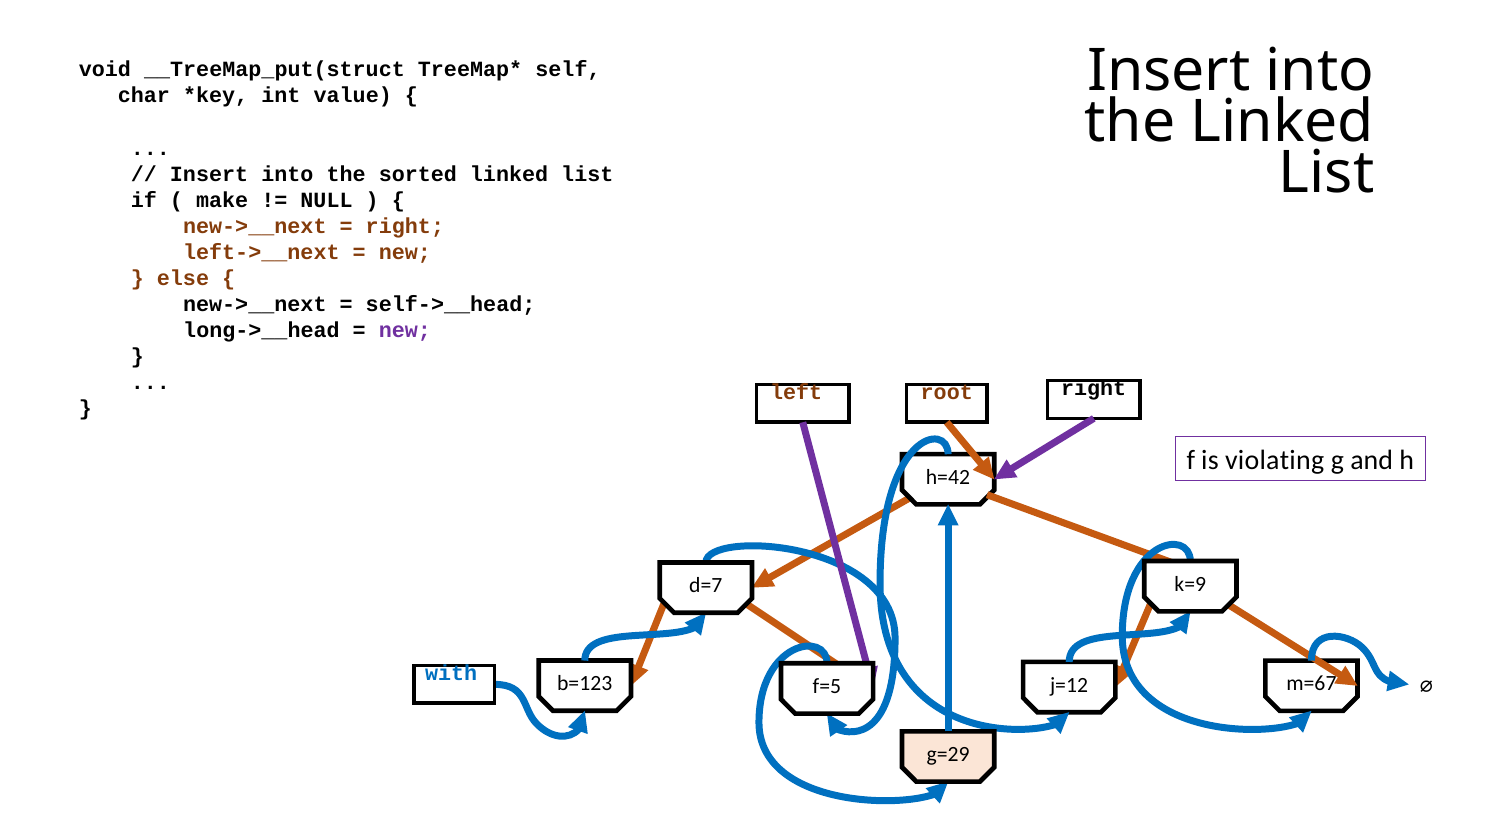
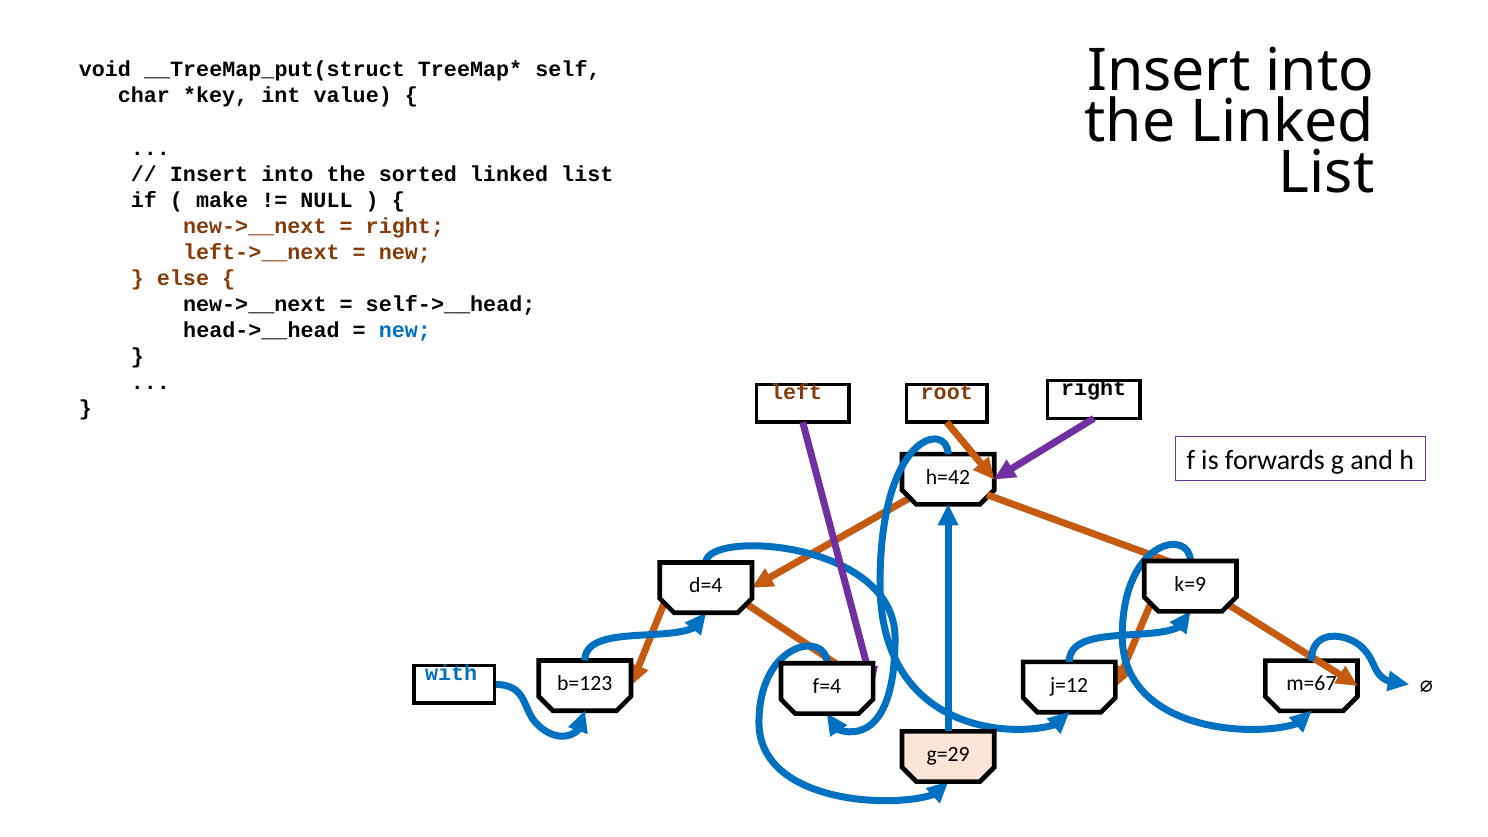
long->__head: long->__head -> head->__head
new at (405, 330) colour: purple -> blue
violating: violating -> forwards
d=7: d=7 -> d=4
f=5: f=5 -> f=4
